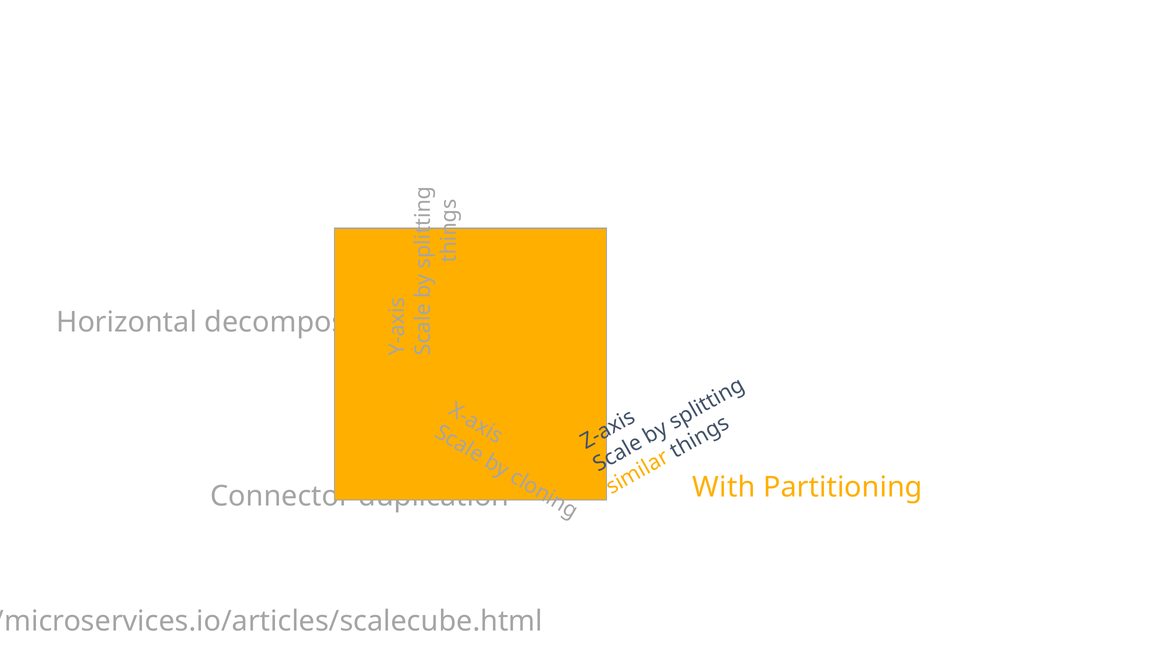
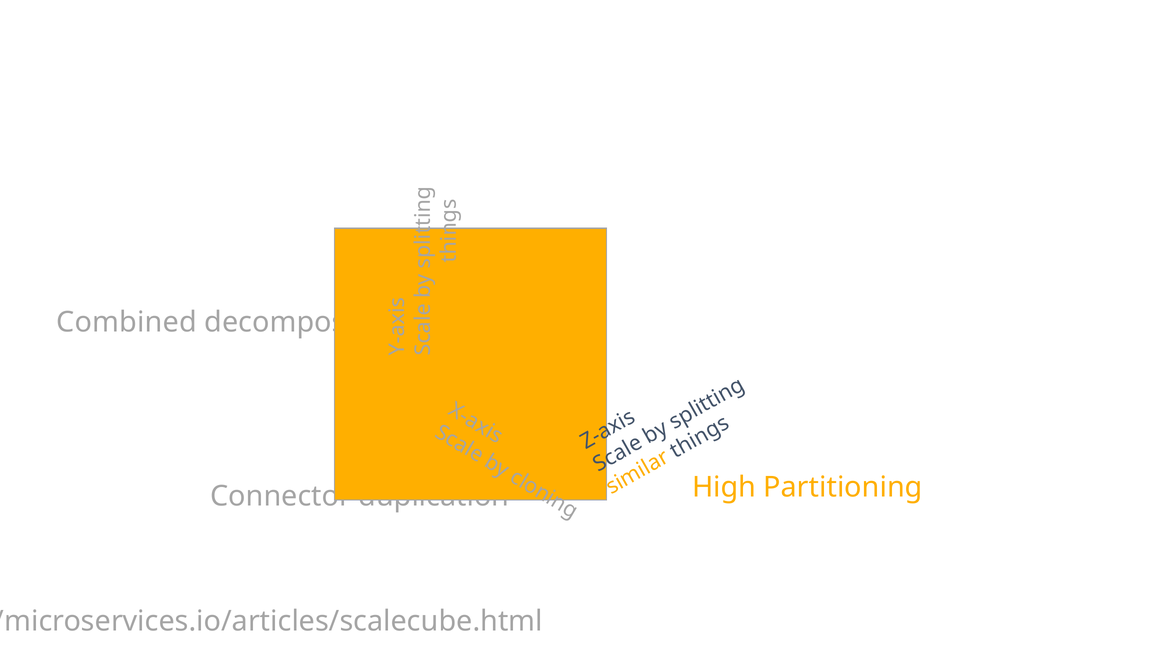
Horizontal: Horizontal -> Combined
With: With -> High
